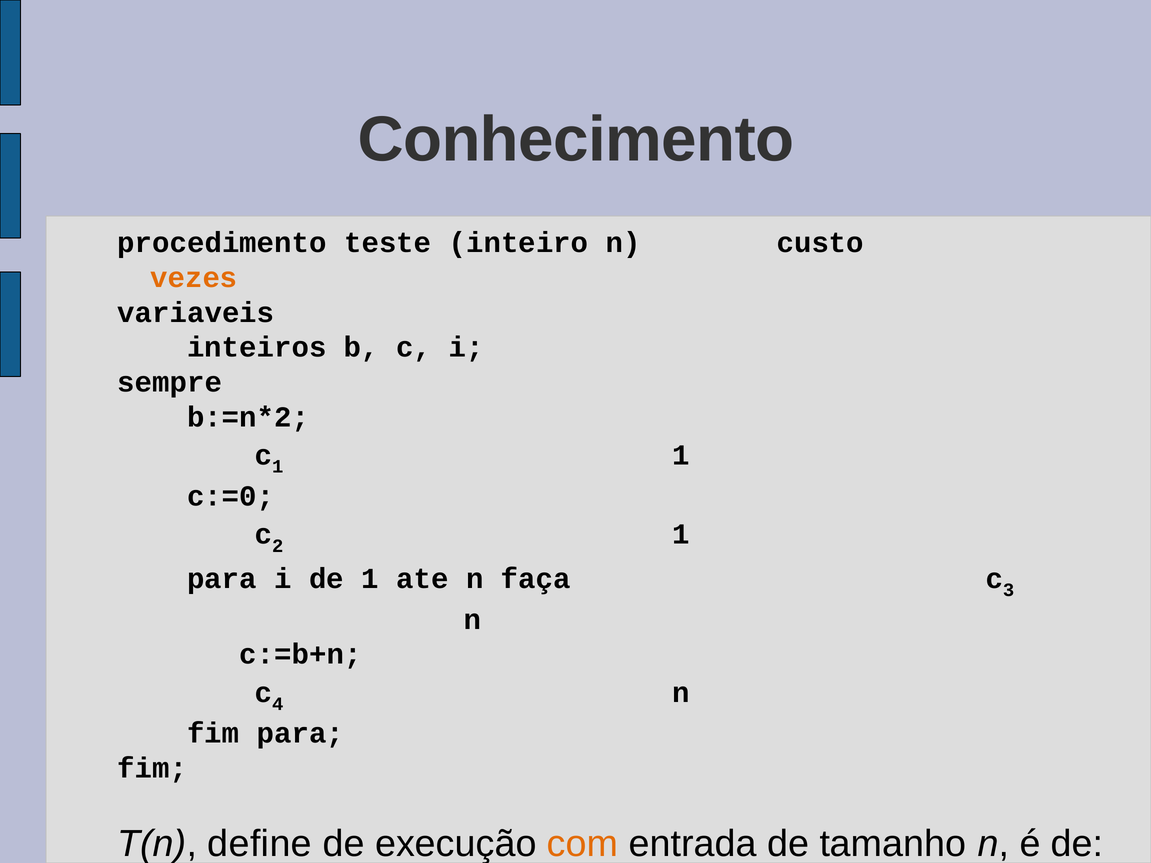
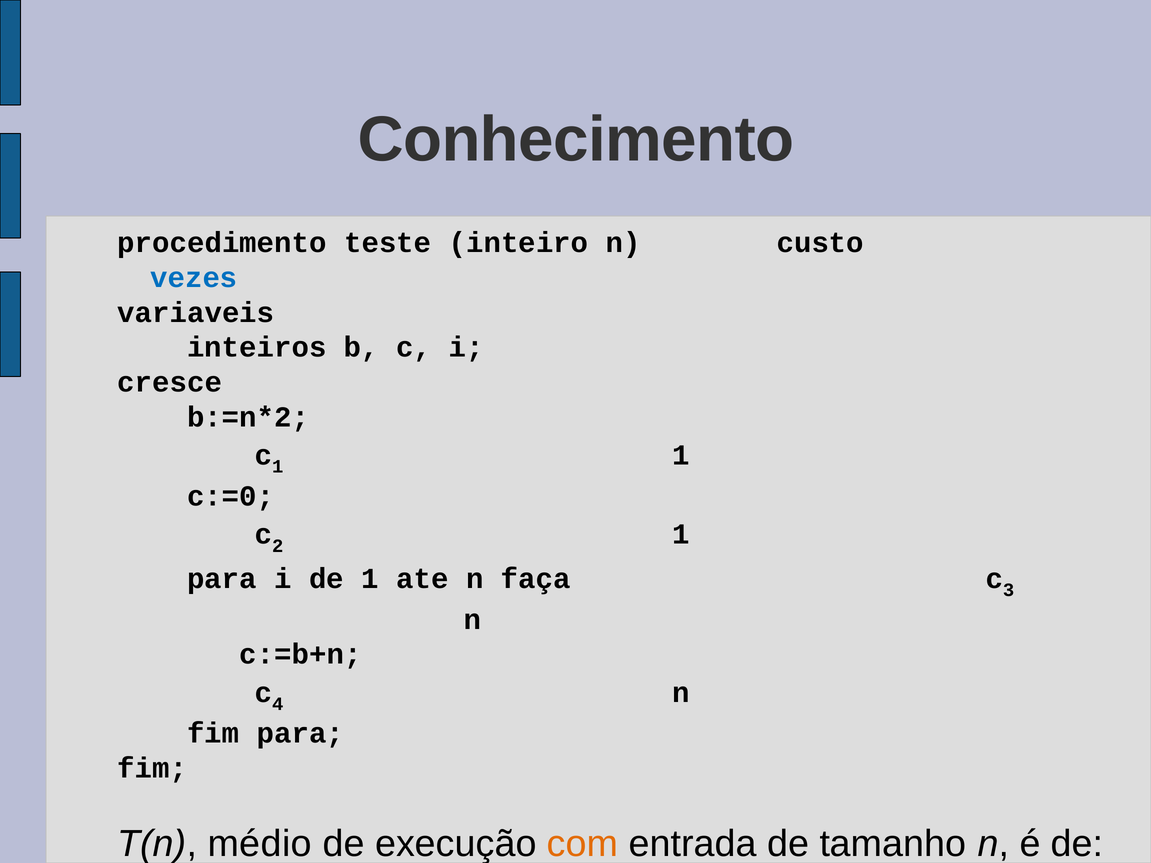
vezes colour: orange -> blue
sempre: sempre -> cresce
define: define -> médio
